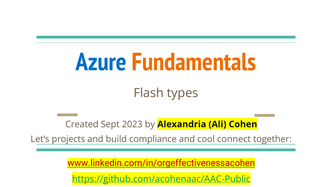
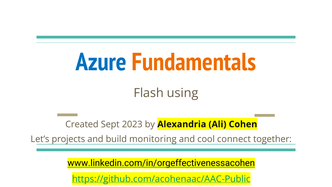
types: types -> using
compliance: compliance -> monitoring
www.linkedin.com/in/orgeffectivenessacohen colour: red -> black
